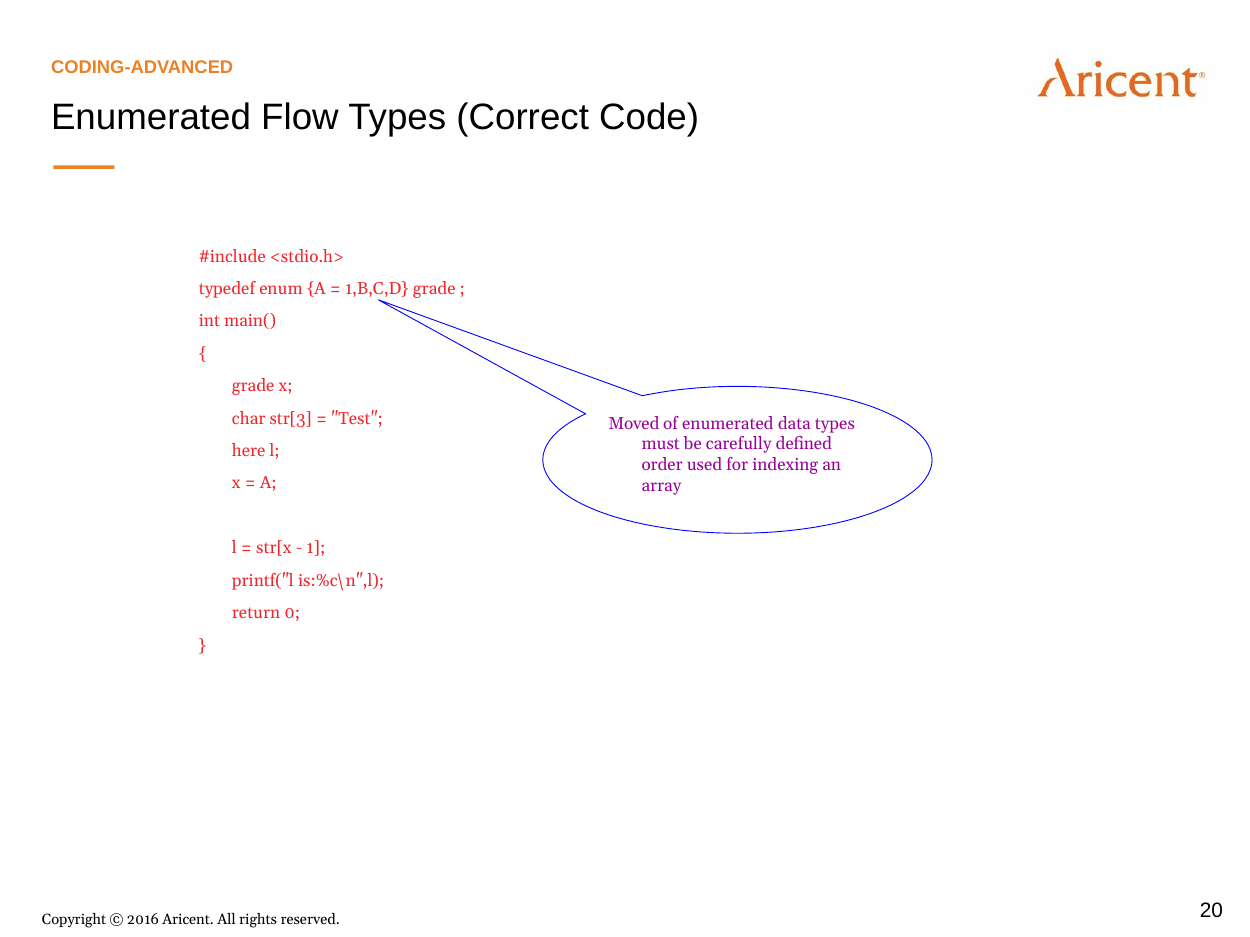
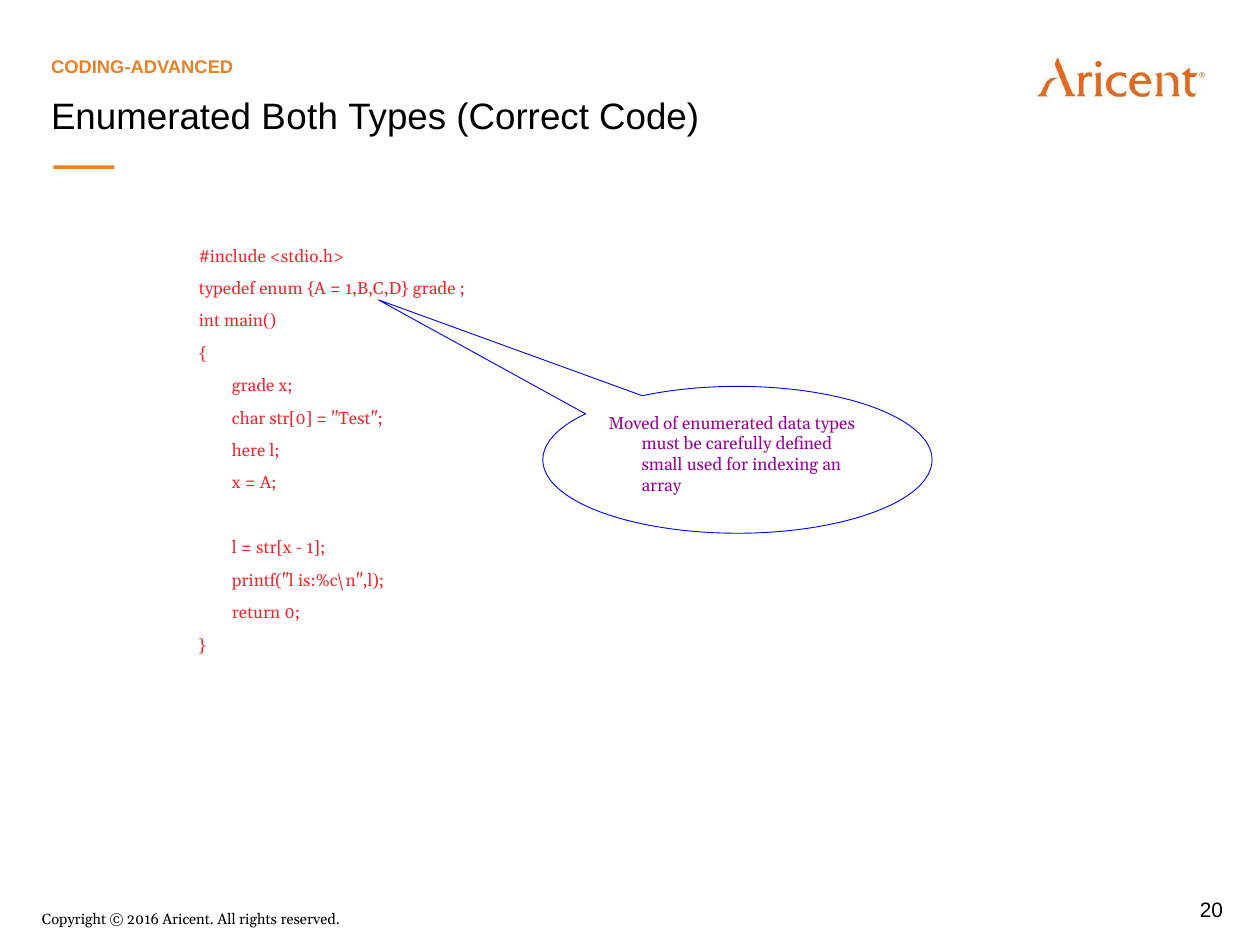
Flow: Flow -> Both
str[3: str[3 -> str[0
order: order -> small
